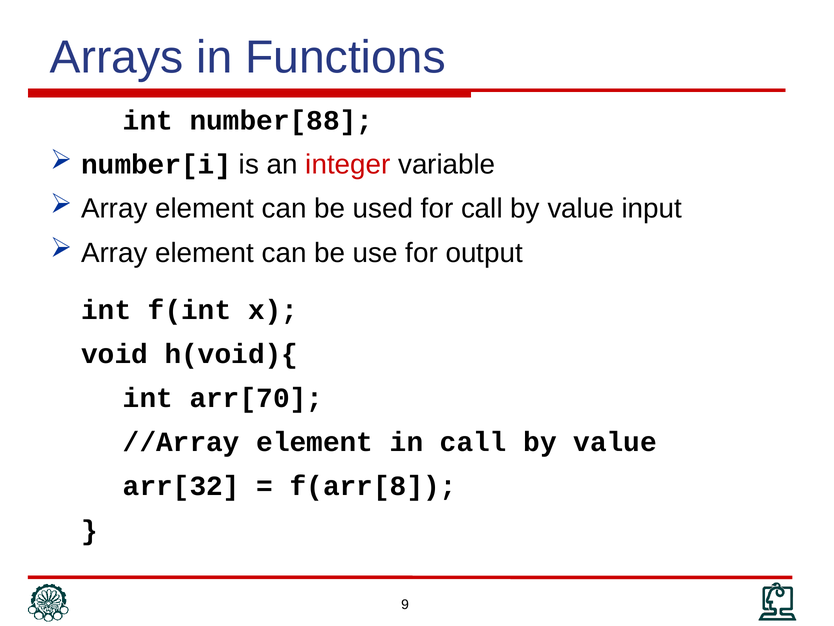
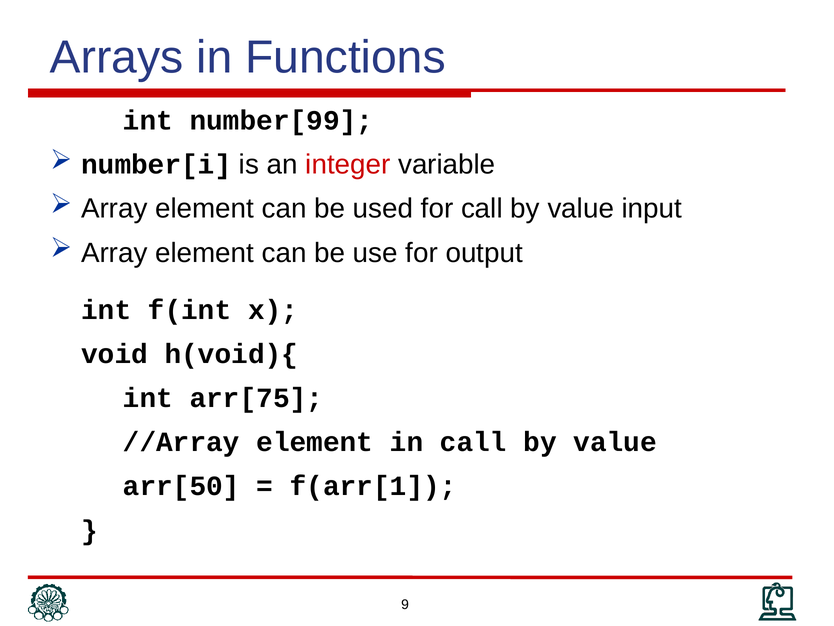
number[88: number[88 -> number[99
arr[70: arr[70 -> arr[75
arr[32: arr[32 -> arr[50
f(arr[8: f(arr[8 -> f(arr[1
